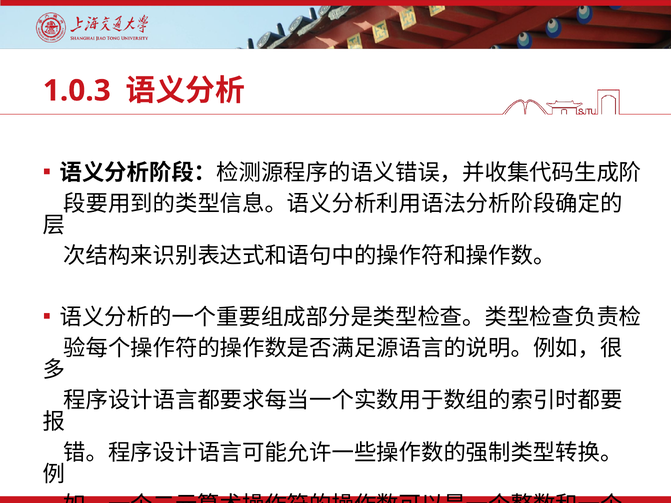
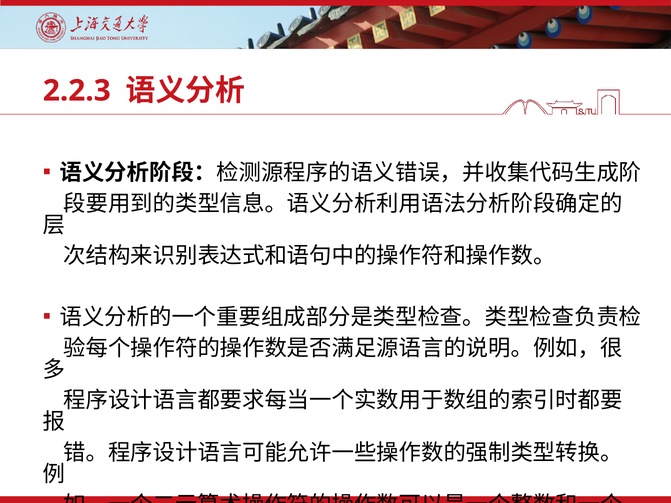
1.0.3: 1.0.3 -> 2.2.3
